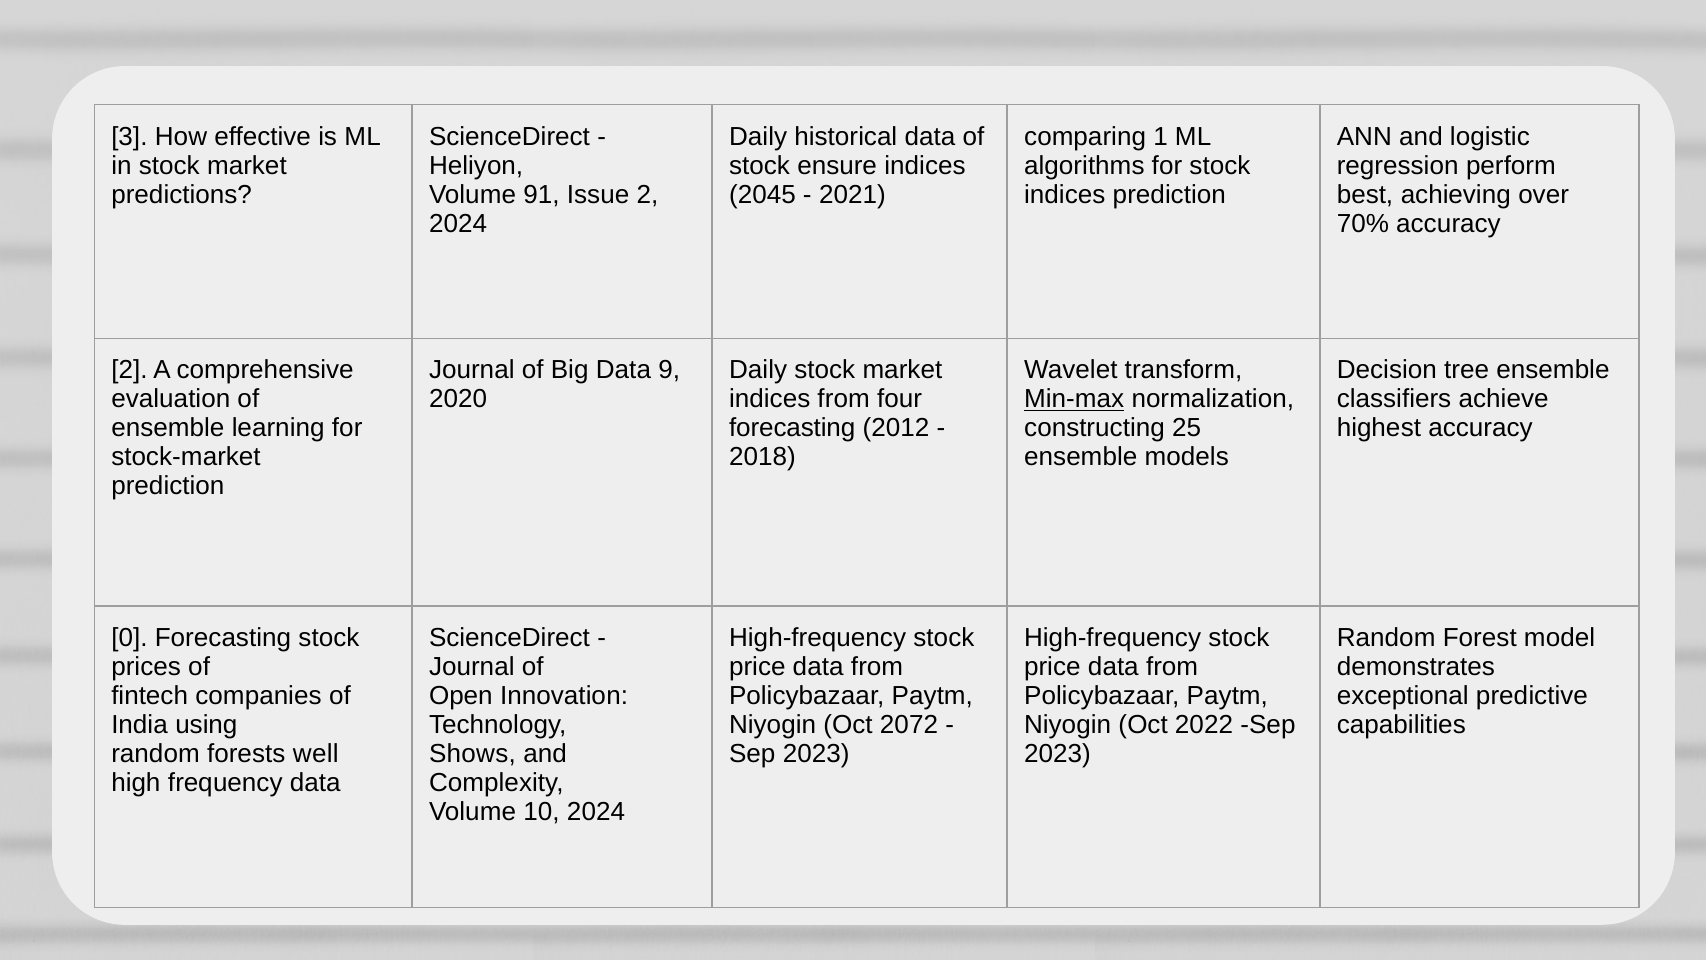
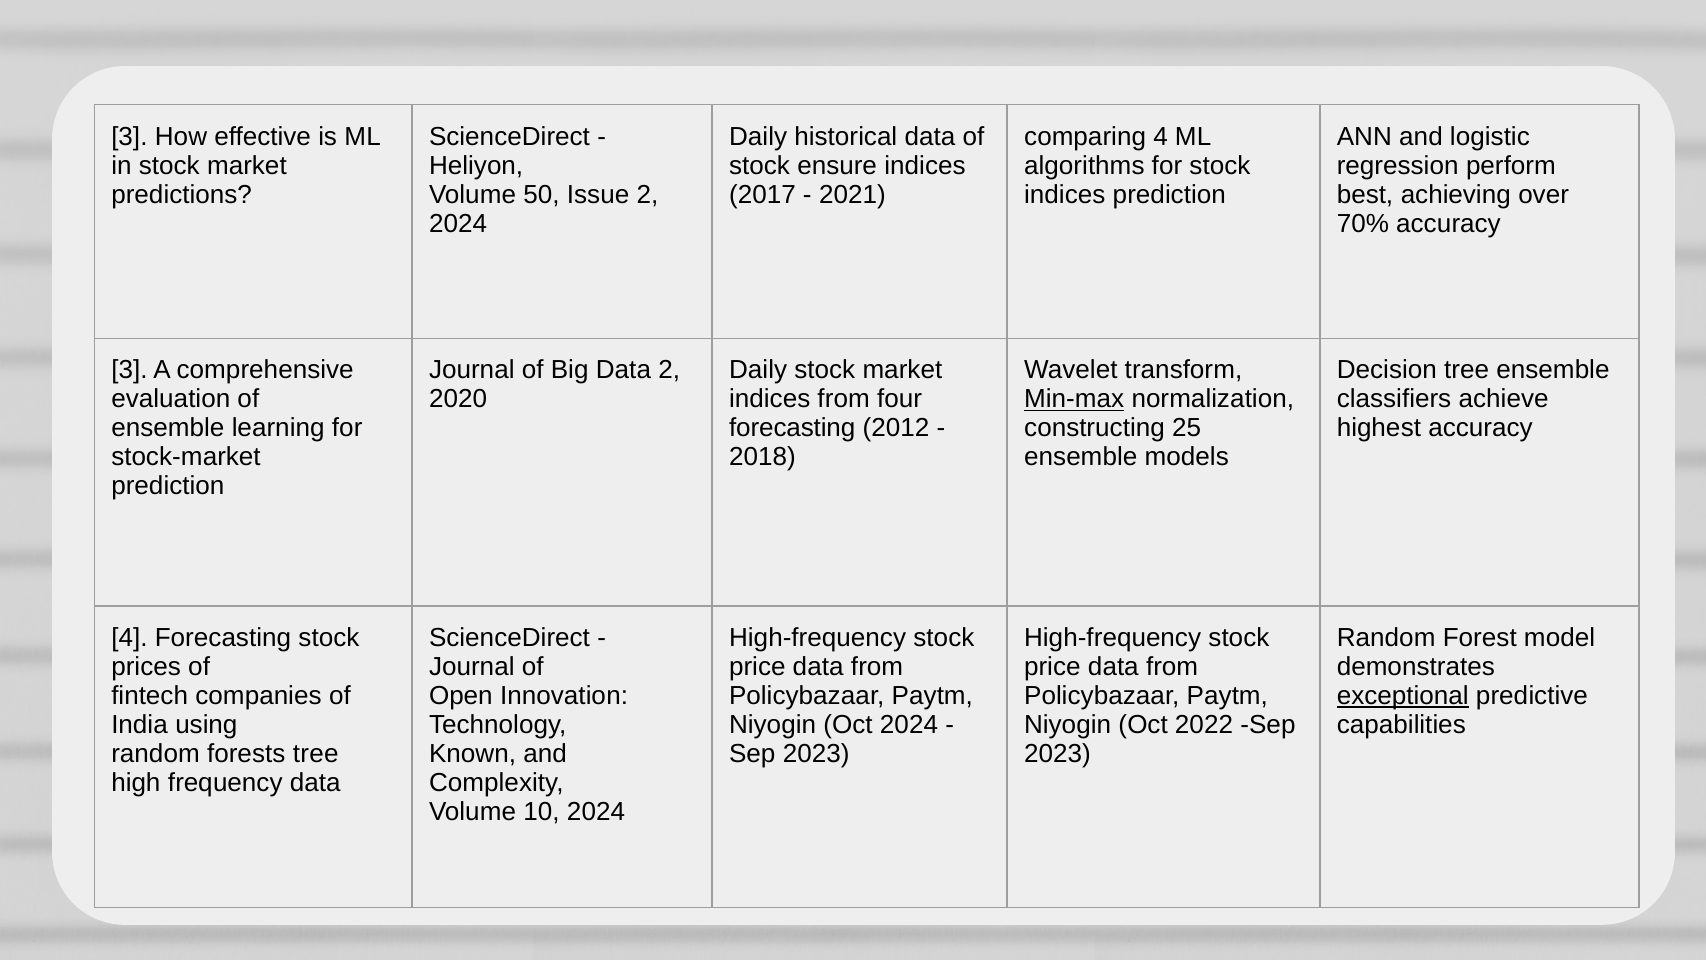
comparing 1: 1 -> 4
91: 91 -> 50
2045: 2045 -> 2017
2 at (129, 370): 2 -> 3
Data 9: 9 -> 2
0 at (129, 638): 0 -> 4
exceptional underline: none -> present
Oct 2072: 2072 -> 2024
forests well: well -> tree
Shows: Shows -> Known
